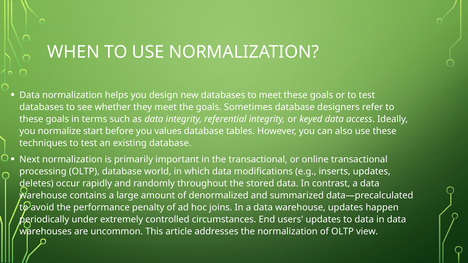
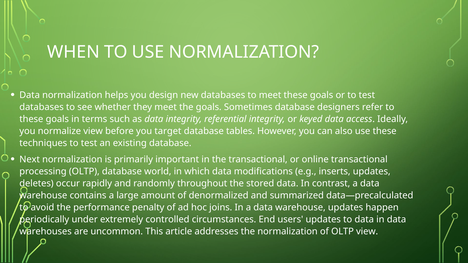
normalize start: start -> view
values: values -> target
